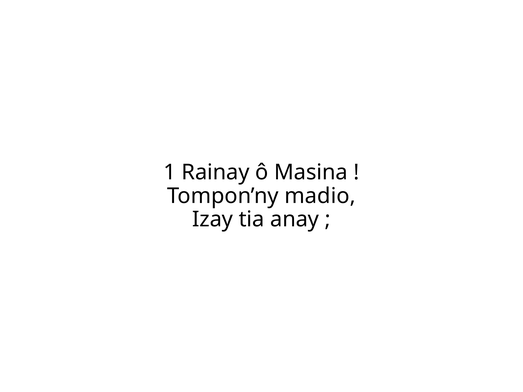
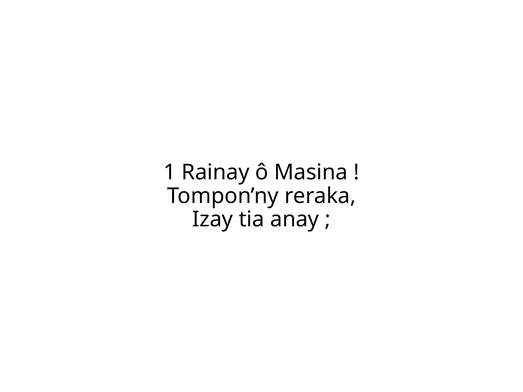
madio: madio -> reraka
